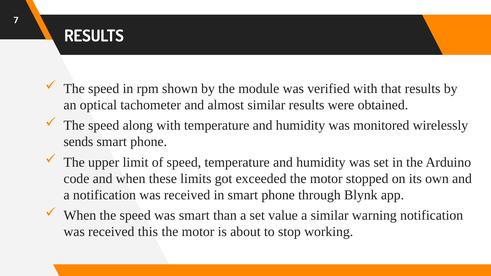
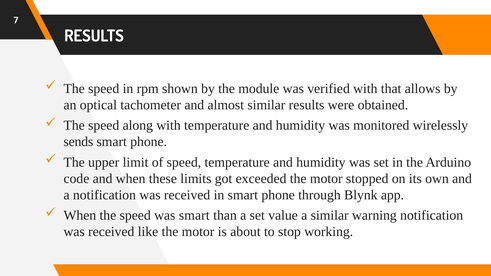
that results: results -> allows
this: this -> like
